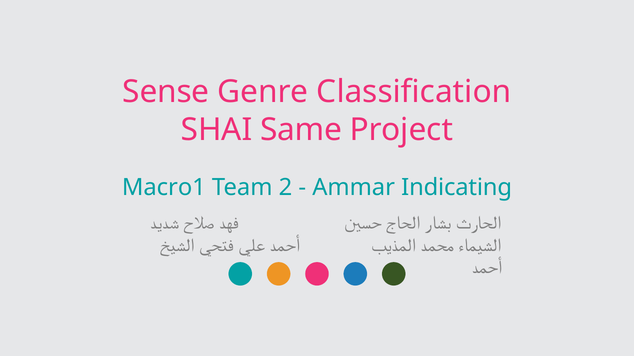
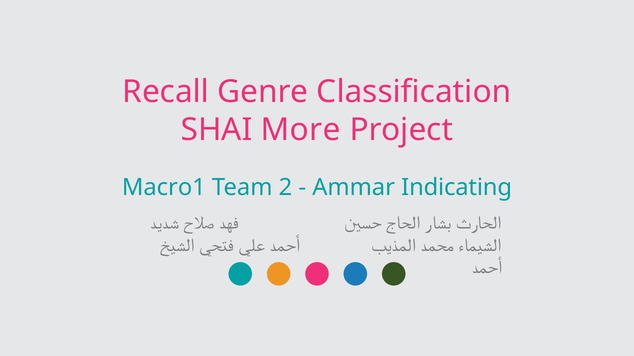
Sense: Sense -> Recall
Same: Same -> More
